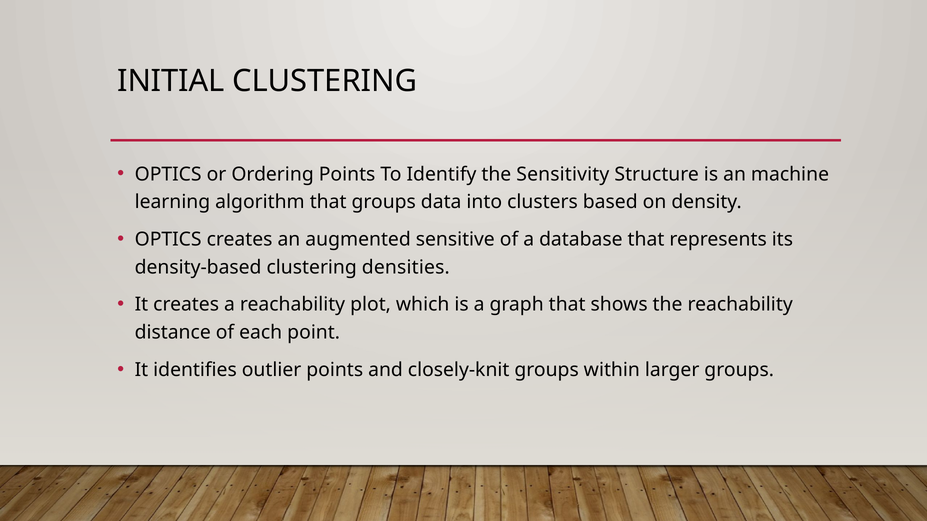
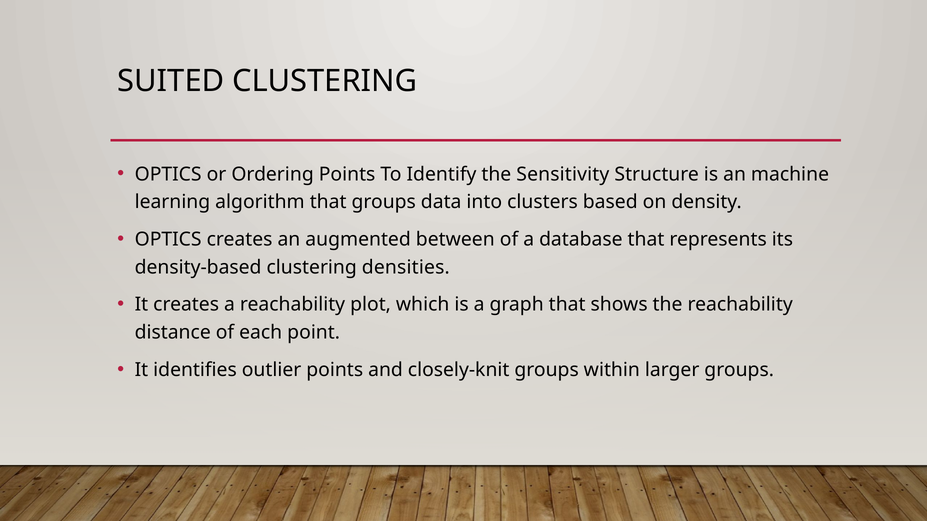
INITIAL: INITIAL -> SUITED
sensitive: sensitive -> between
